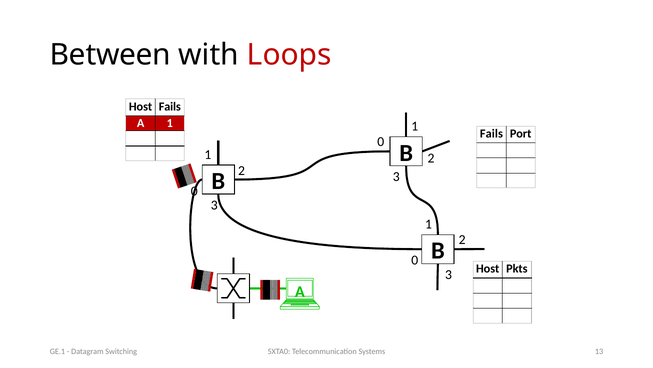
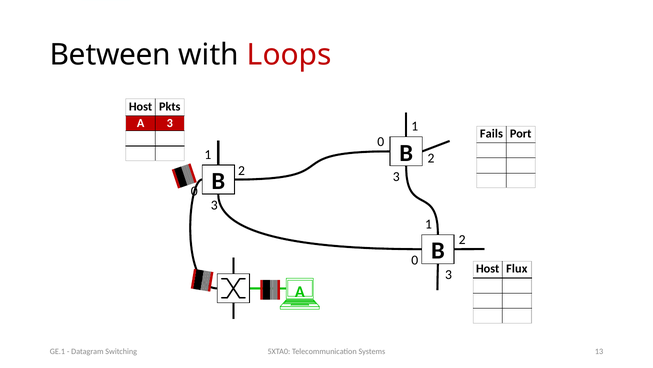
Host Fails: Fails -> Pkts
A 1: 1 -> 3
Pkts: Pkts -> Flux
